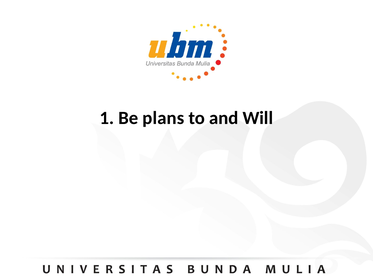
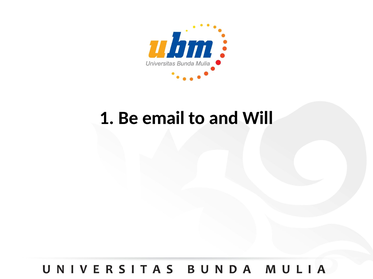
plans: plans -> email
